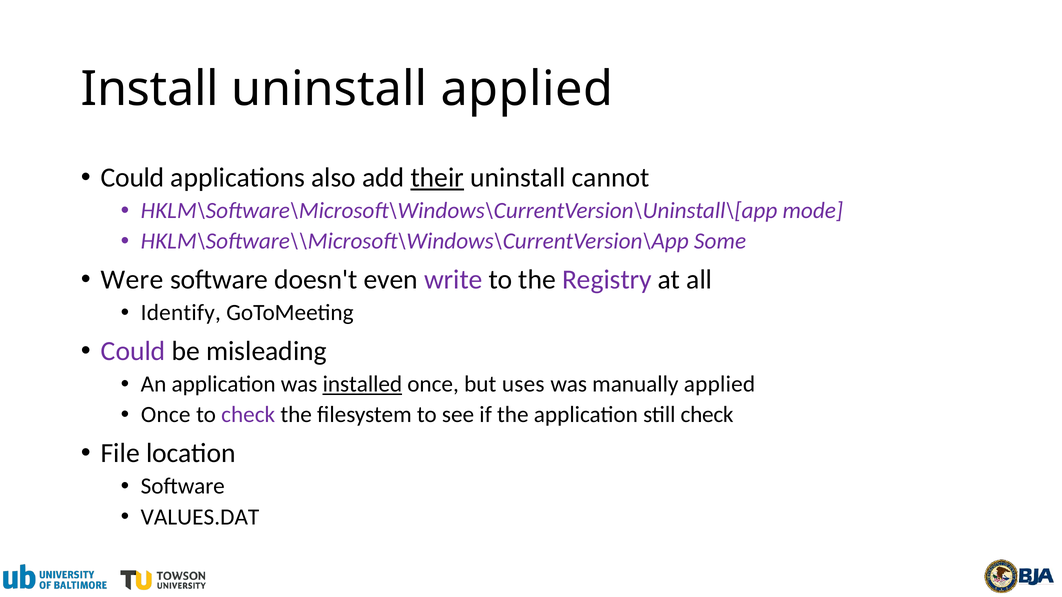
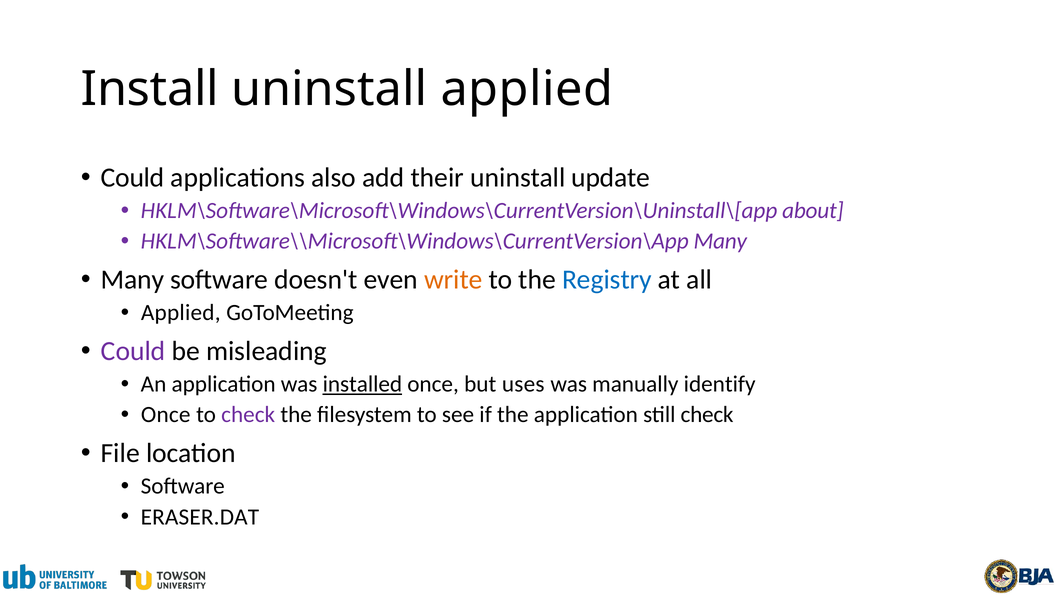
their underline: present -> none
cannot: cannot -> update
mode: mode -> about
HKLM\Software\\Microsoft\Windows\CurrentVersion\App Some: Some -> Many
Were at (132, 280): Were -> Many
write colour: purple -> orange
Registry colour: purple -> blue
Identify at (181, 313): Identify -> Applied
manually applied: applied -> identify
VALUES.DAT: VALUES.DAT -> ERASER.DAT
